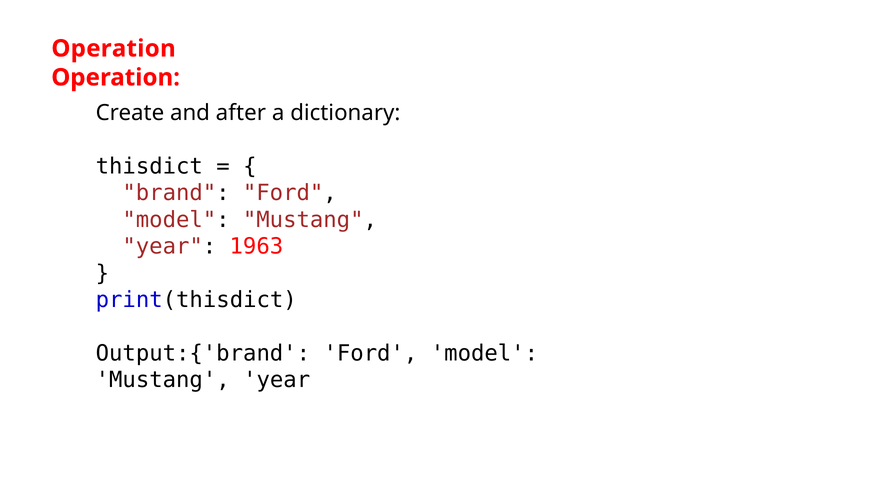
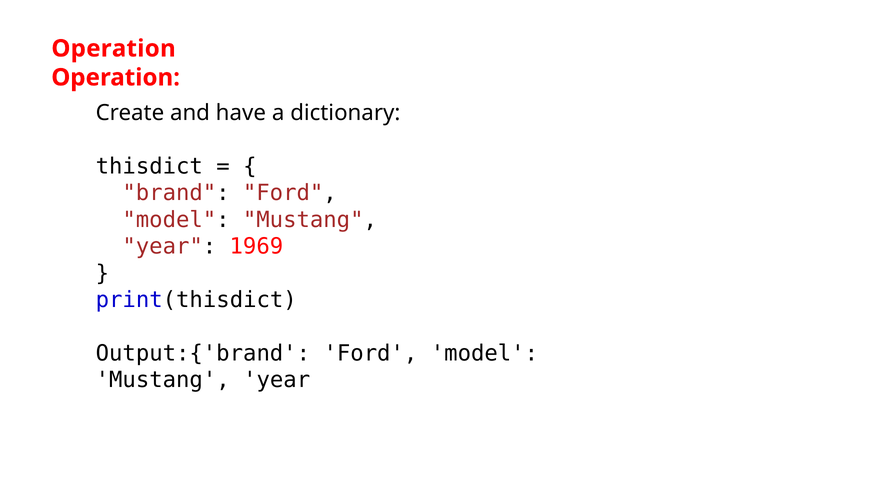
after: after -> have
1963: 1963 -> 1969
